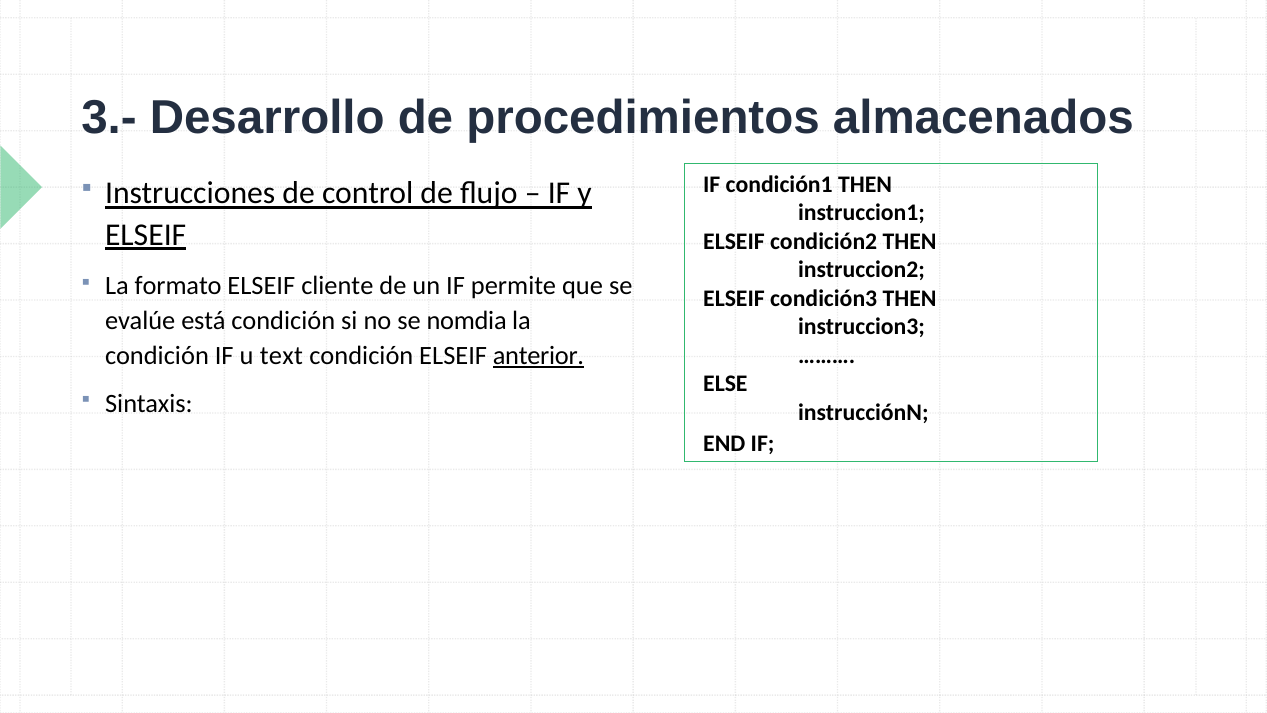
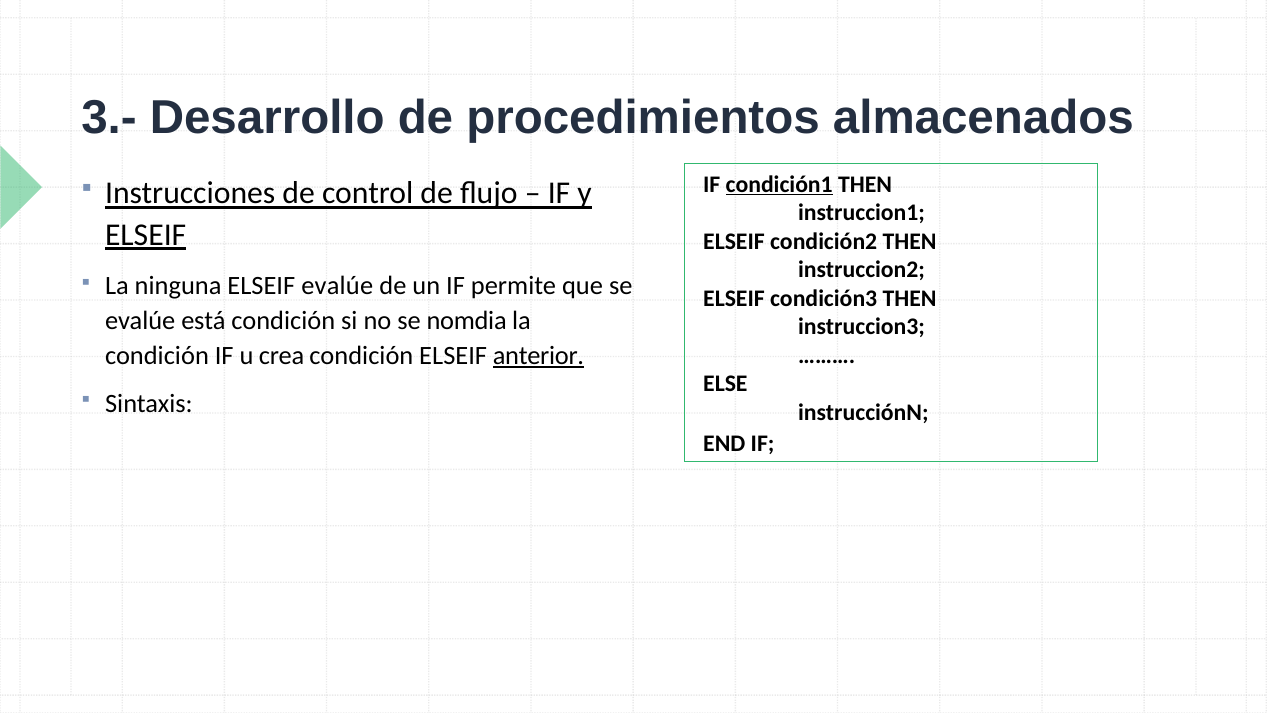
condición1 underline: none -> present
formato: formato -> ninguna
ELSEIF cliente: cliente -> evalúe
text: text -> crea
